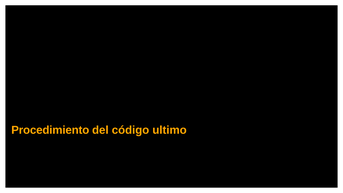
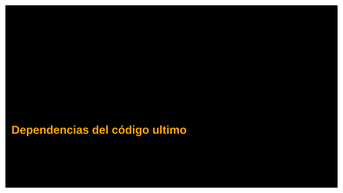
Procedimiento: Procedimiento -> Dependencias
